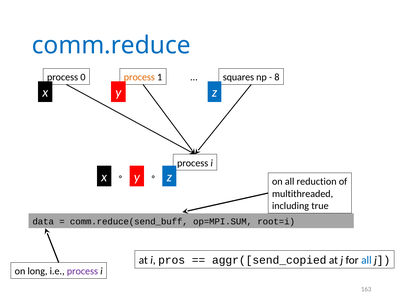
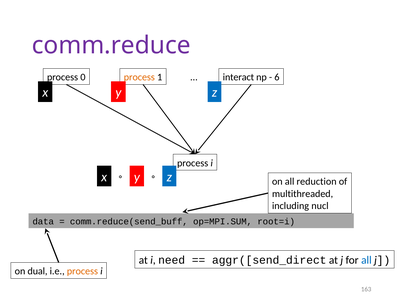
comm.reduce colour: blue -> purple
squares: squares -> interact
8: 8 -> 6
true: true -> nucl
pros: pros -> need
aggr([send_copied: aggr([send_copied -> aggr([send_direct
long: long -> dual
process at (82, 271) colour: purple -> orange
